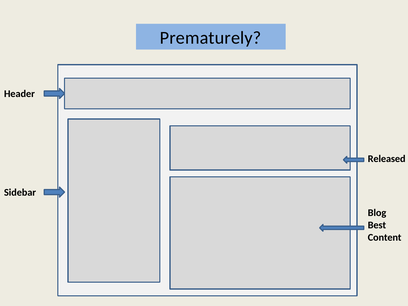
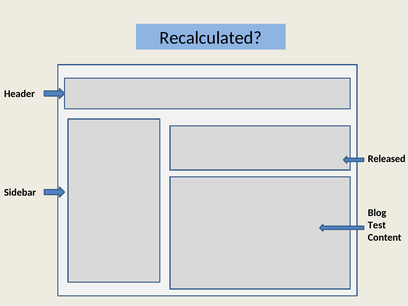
Prematurely: Prematurely -> Recalculated
Best: Best -> Test
